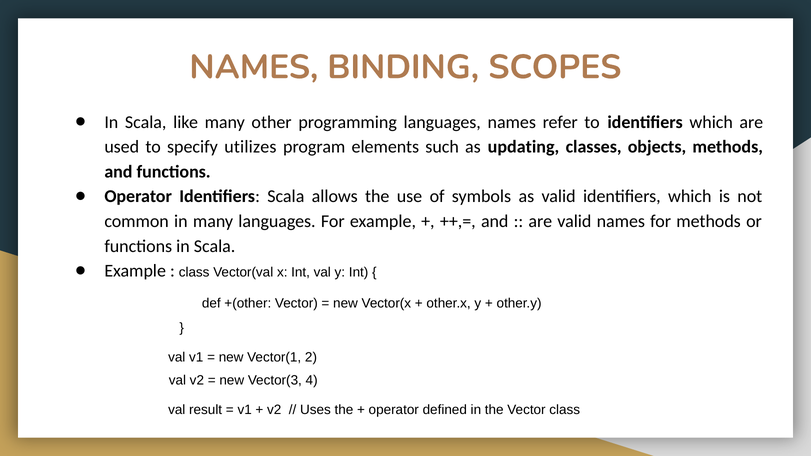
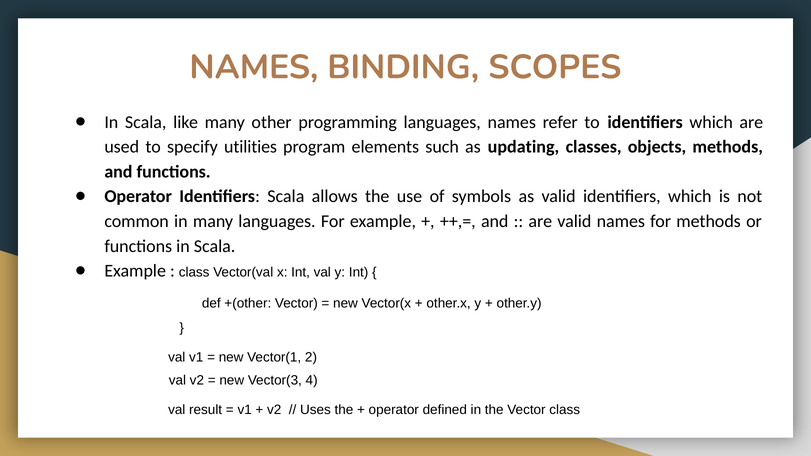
utilizes: utilizes -> utilities
